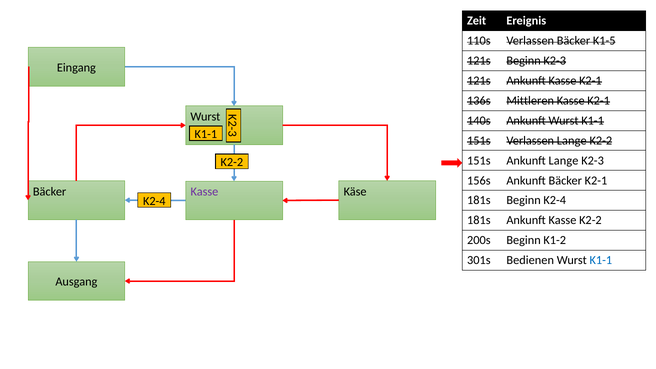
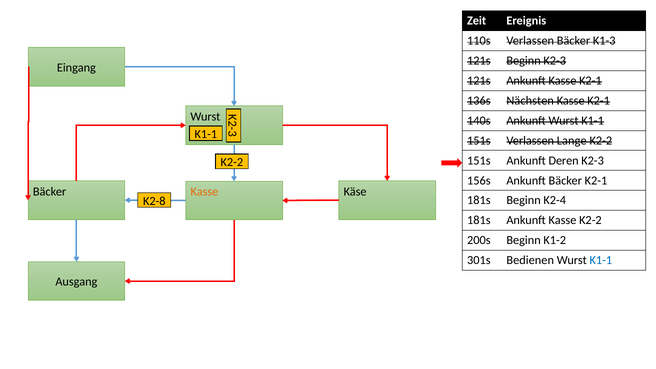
K1-5: K1-5 -> K1-3
Mittleren: Mittleren -> Nächsten
Ankunft Lange: Lange -> Deren
Kasse at (204, 192) colour: purple -> orange
K2-4 at (154, 201): K2-4 -> K2-8
